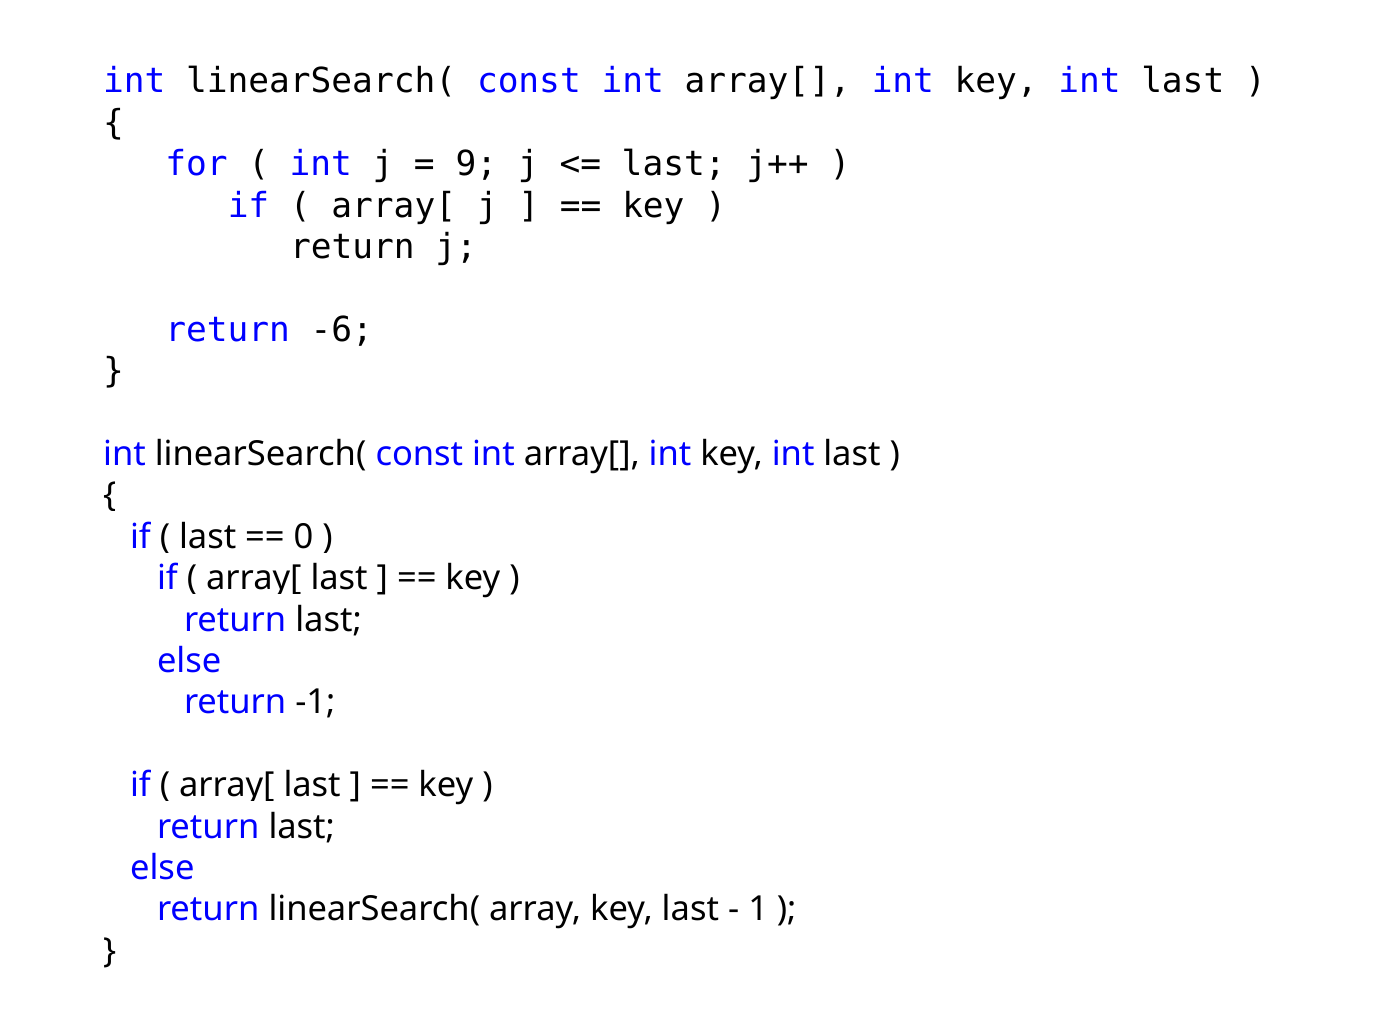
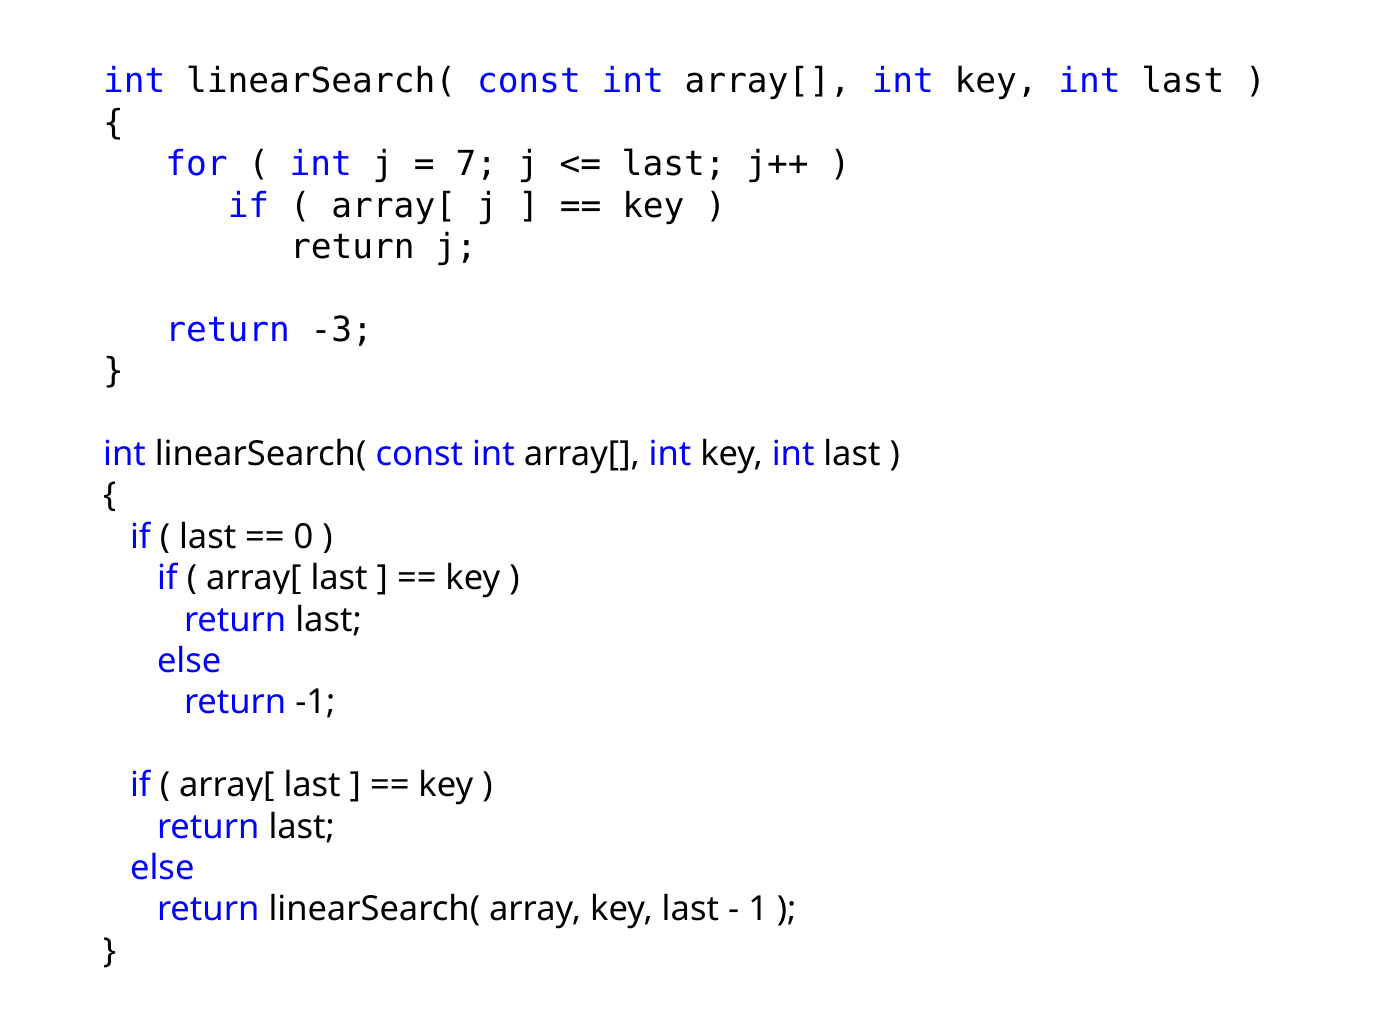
9: 9 -> 7
-6: -6 -> -3
